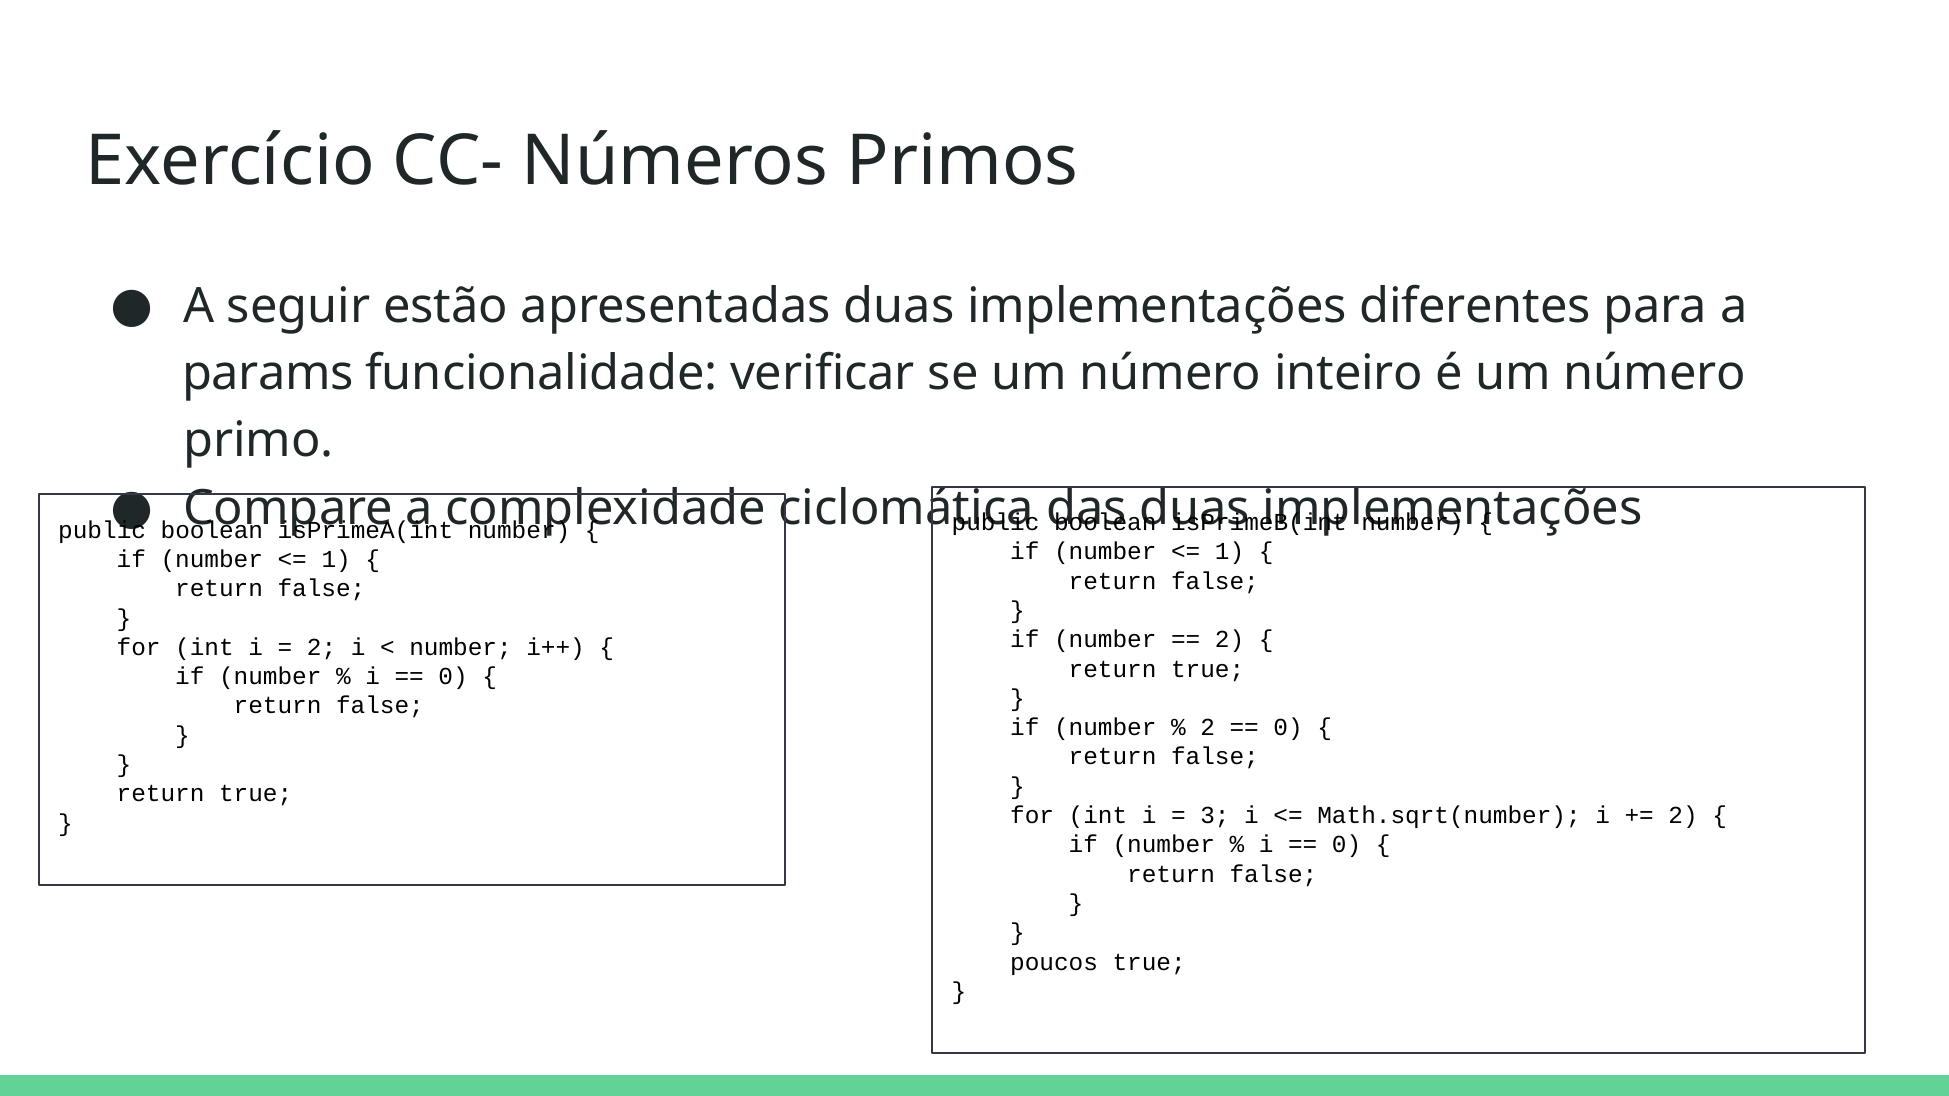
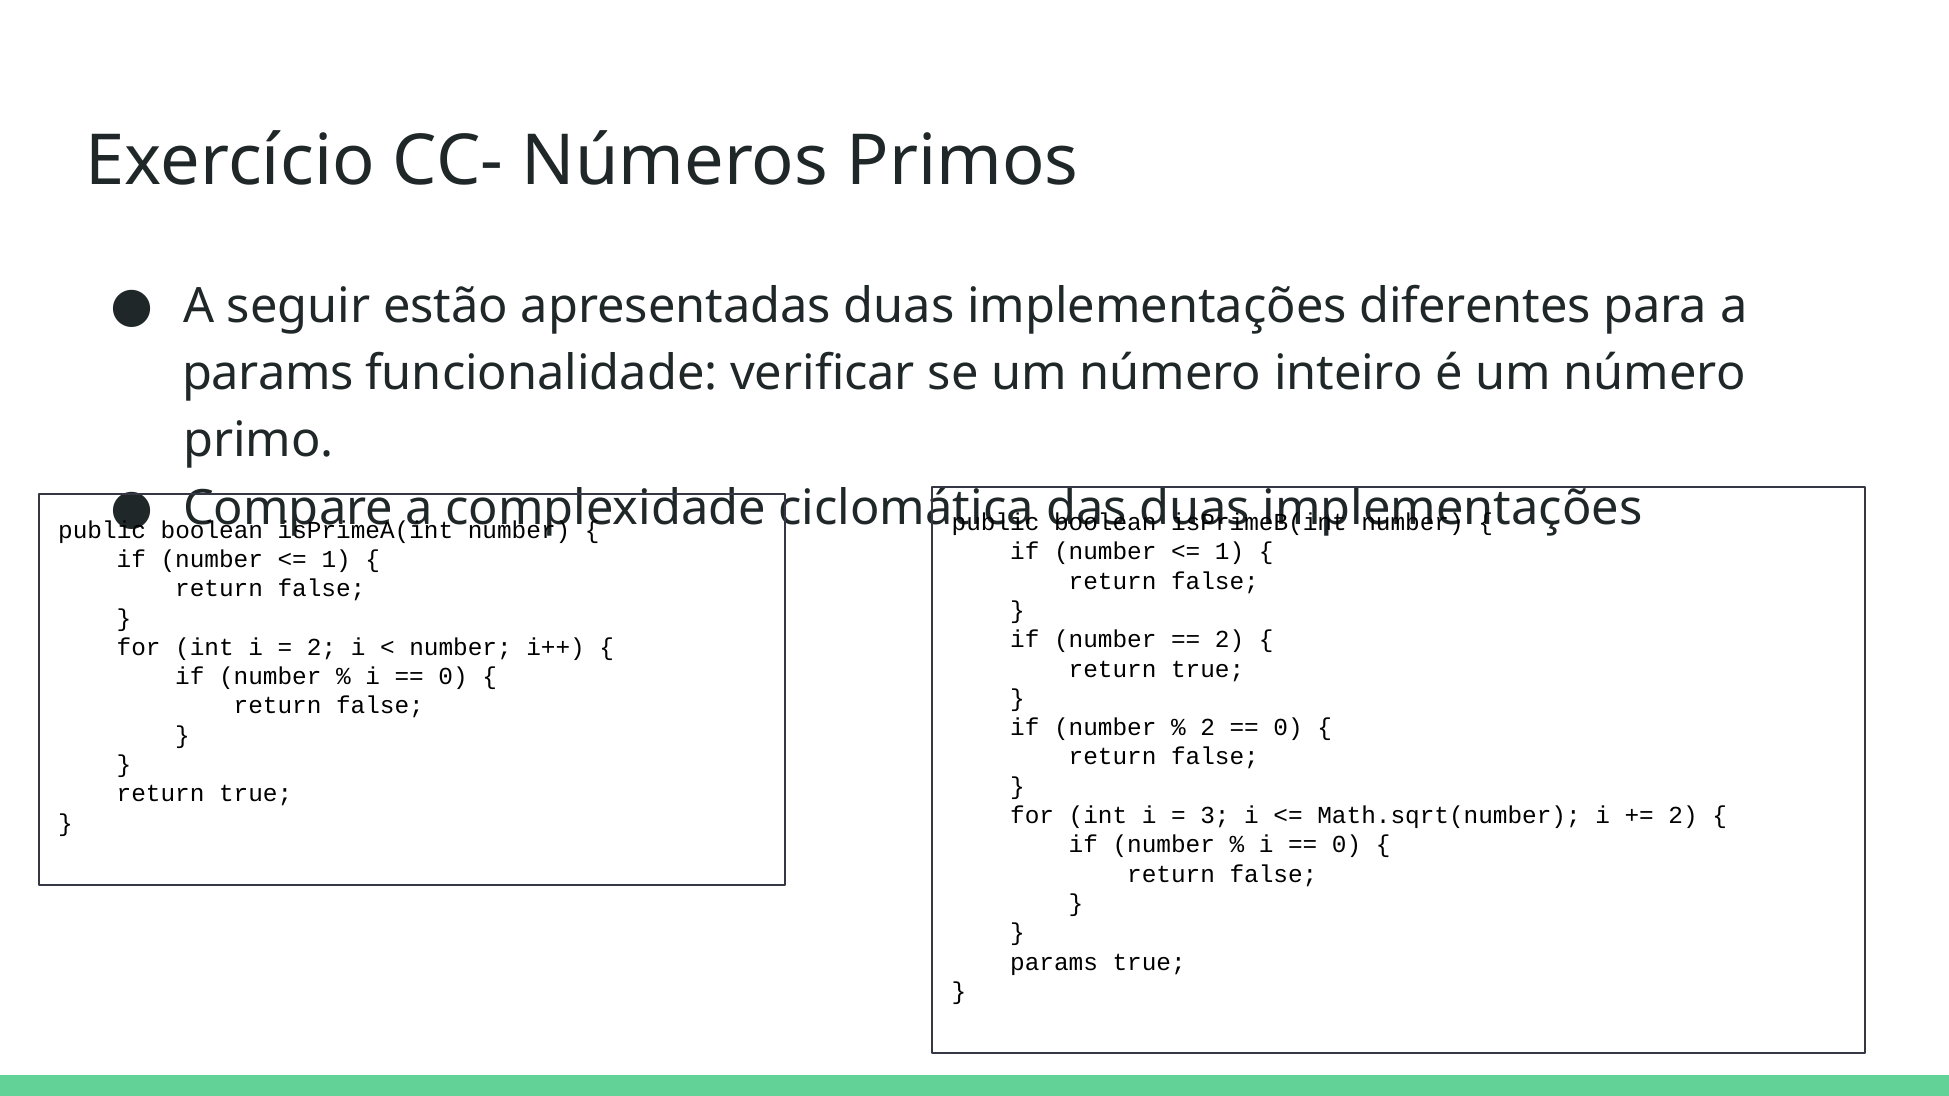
poucos at (1054, 962): poucos -> params
